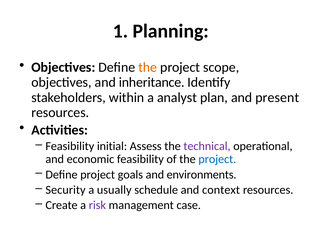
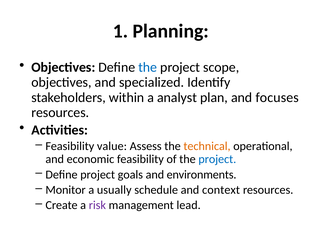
the at (148, 67) colour: orange -> blue
inheritance: inheritance -> specialized
present: present -> focuses
initial: initial -> value
technical colour: purple -> orange
Security: Security -> Monitor
case: case -> lead
